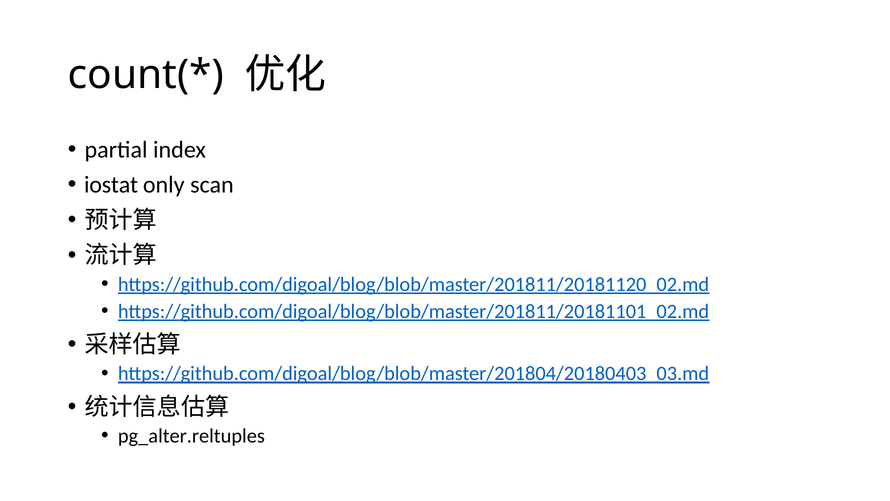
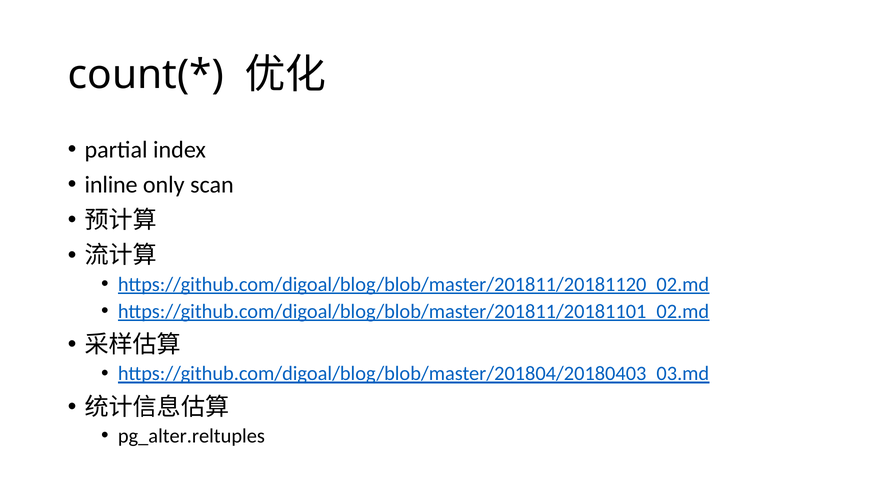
iostat: iostat -> inline
